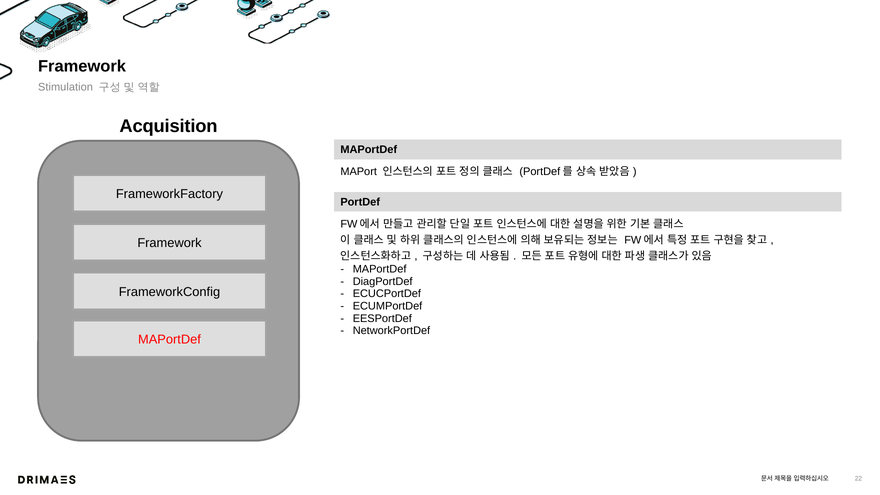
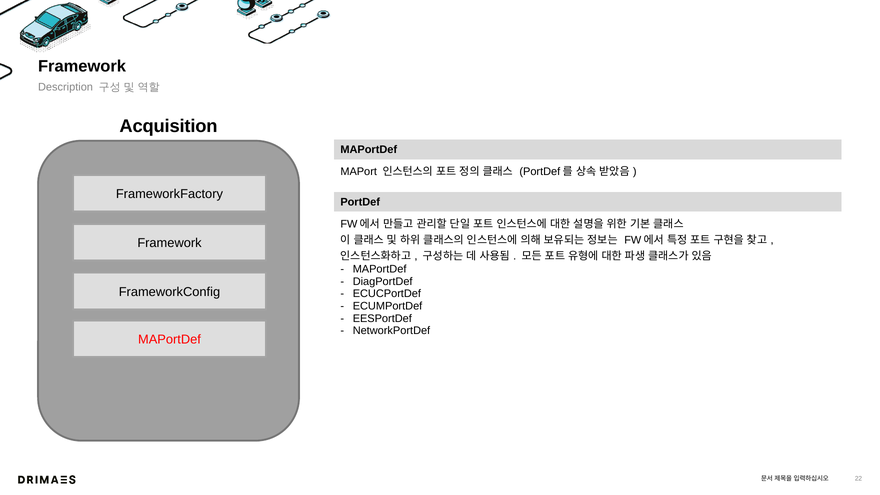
Stimulation: Stimulation -> Description
